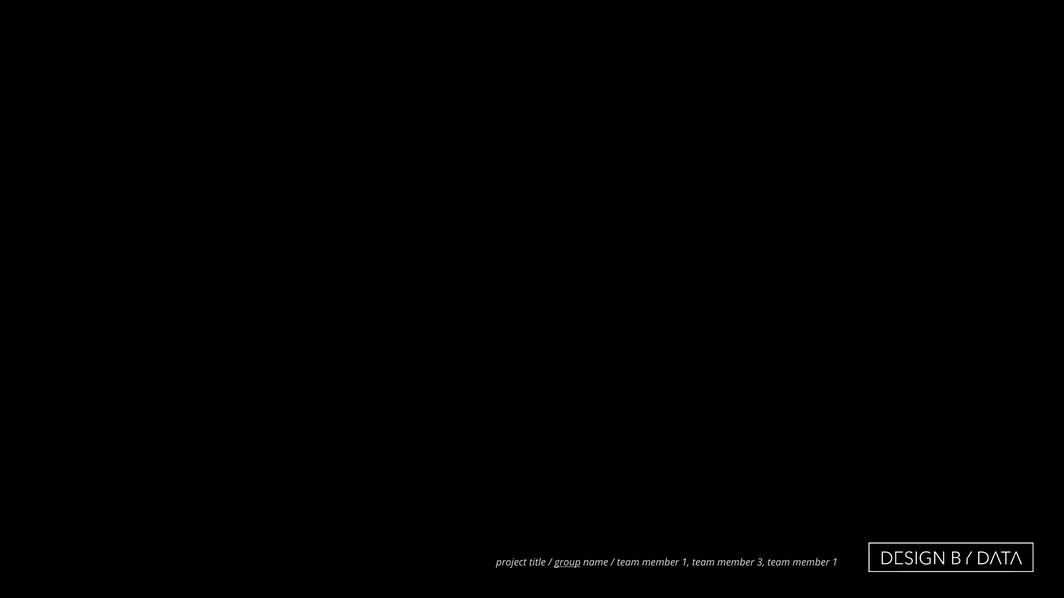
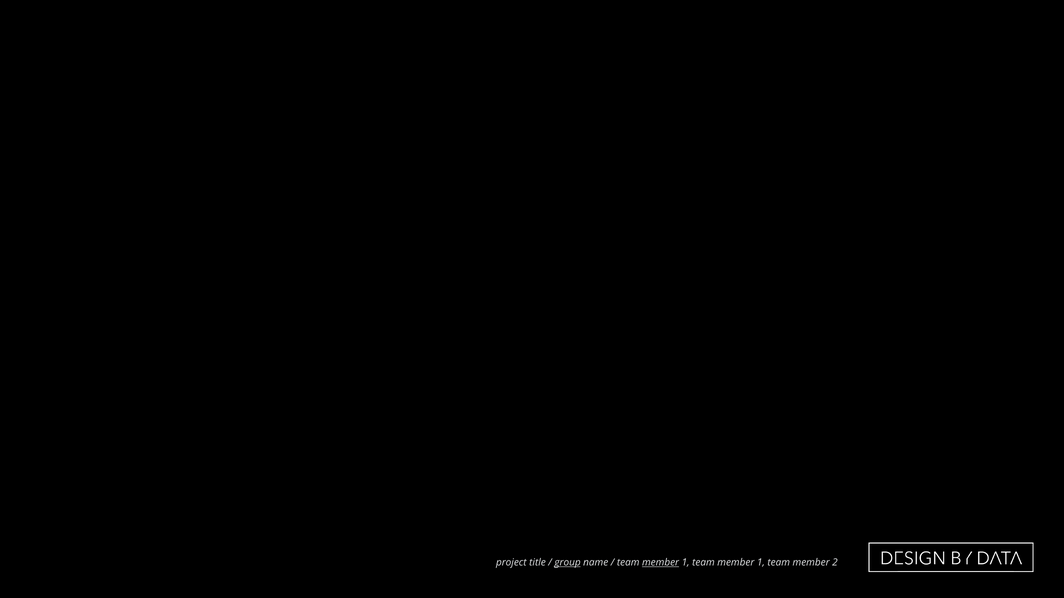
member at (661, 563) underline: none -> present
1 team member 3: 3 -> 1
1 at (835, 563): 1 -> 2
